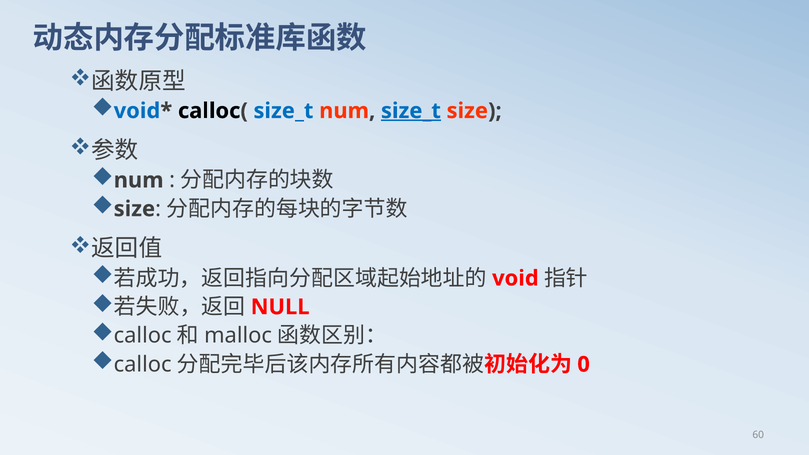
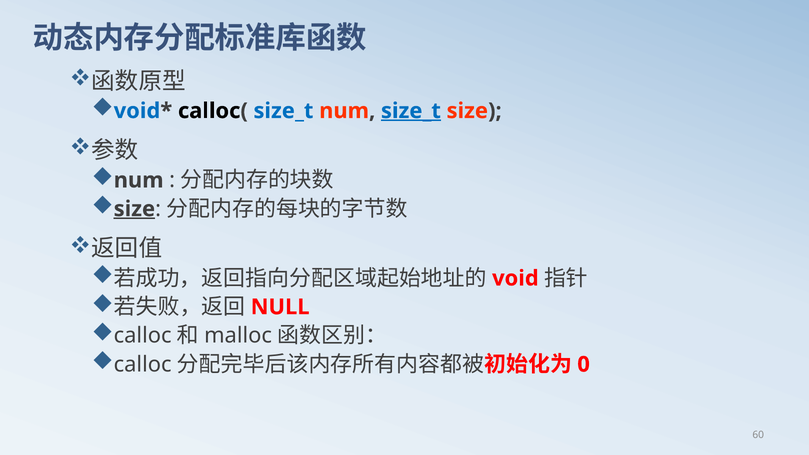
size at (134, 209) underline: none -> present
